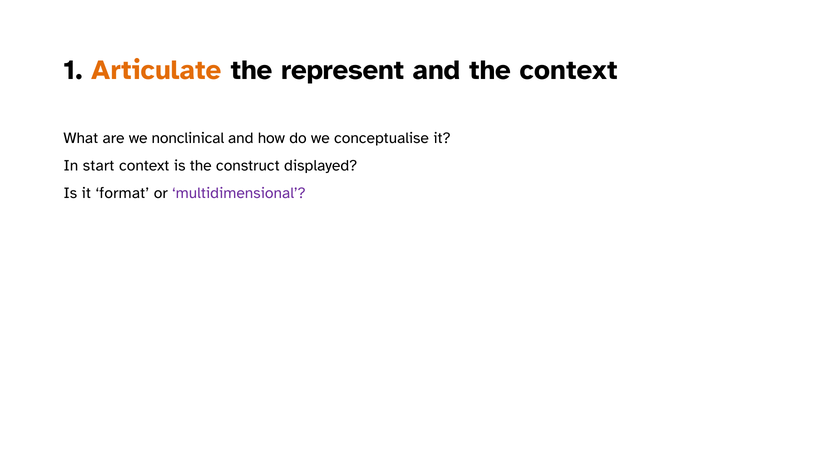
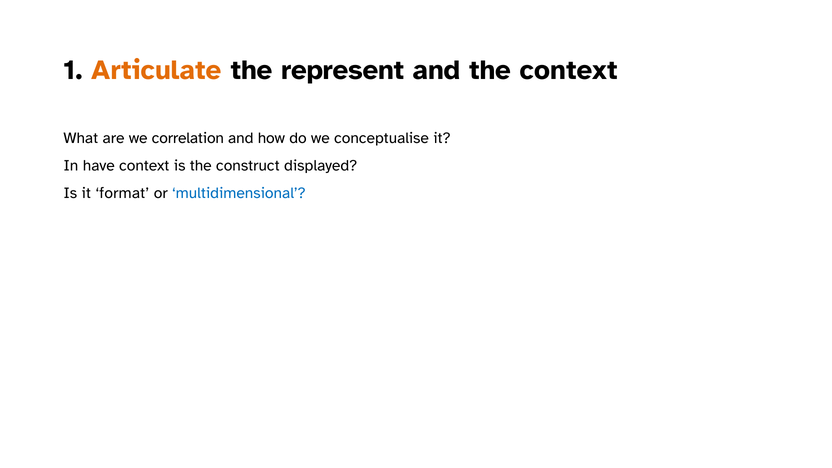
nonclinical: nonclinical -> correlation
start: start -> have
multidimensional colour: purple -> blue
